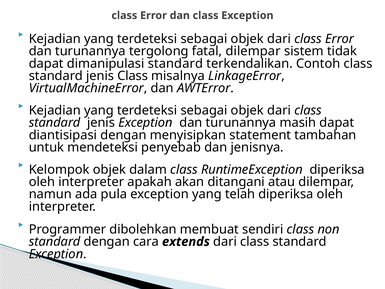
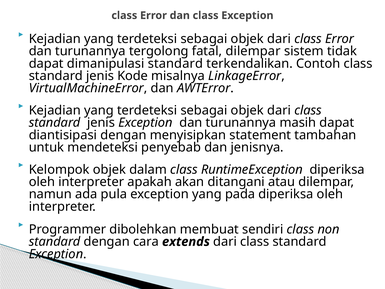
jenis Class: Class -> Kode
telah: telah -> pada
